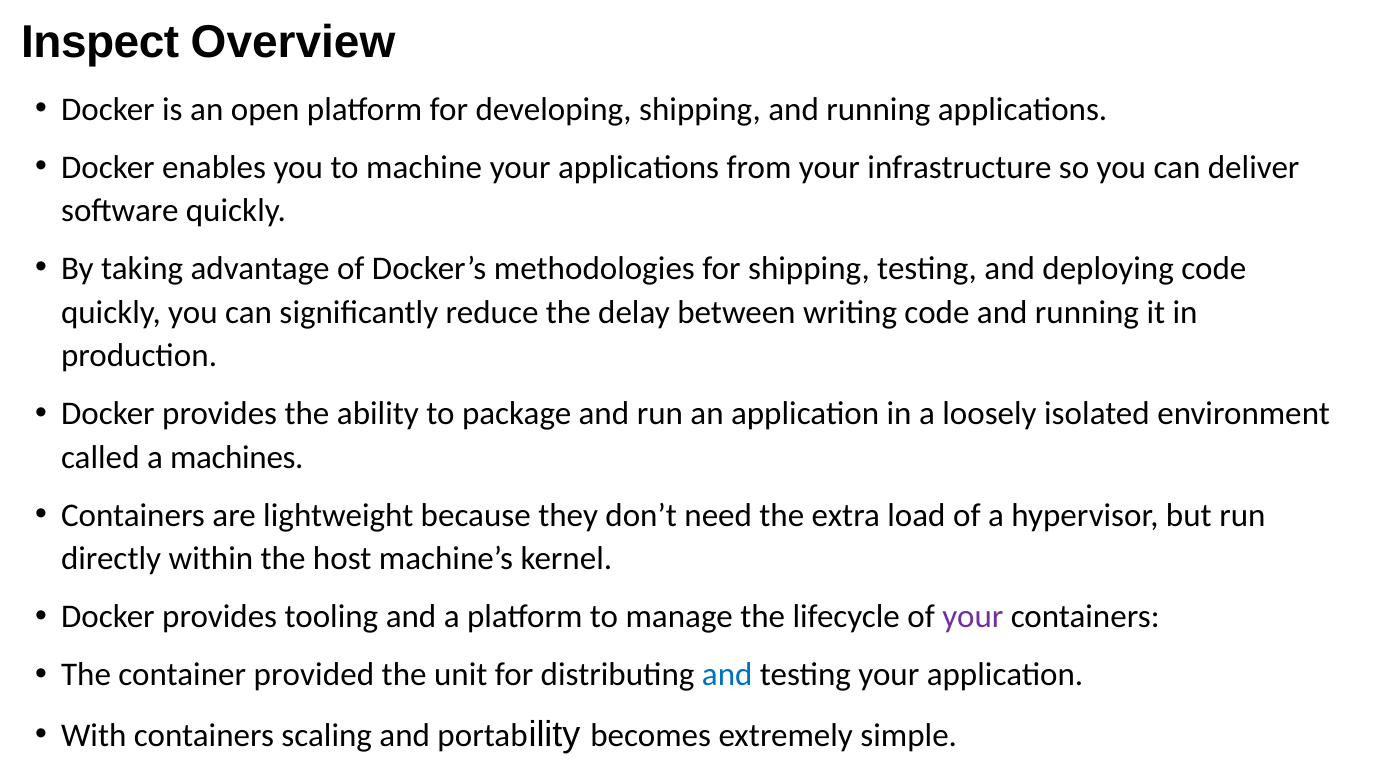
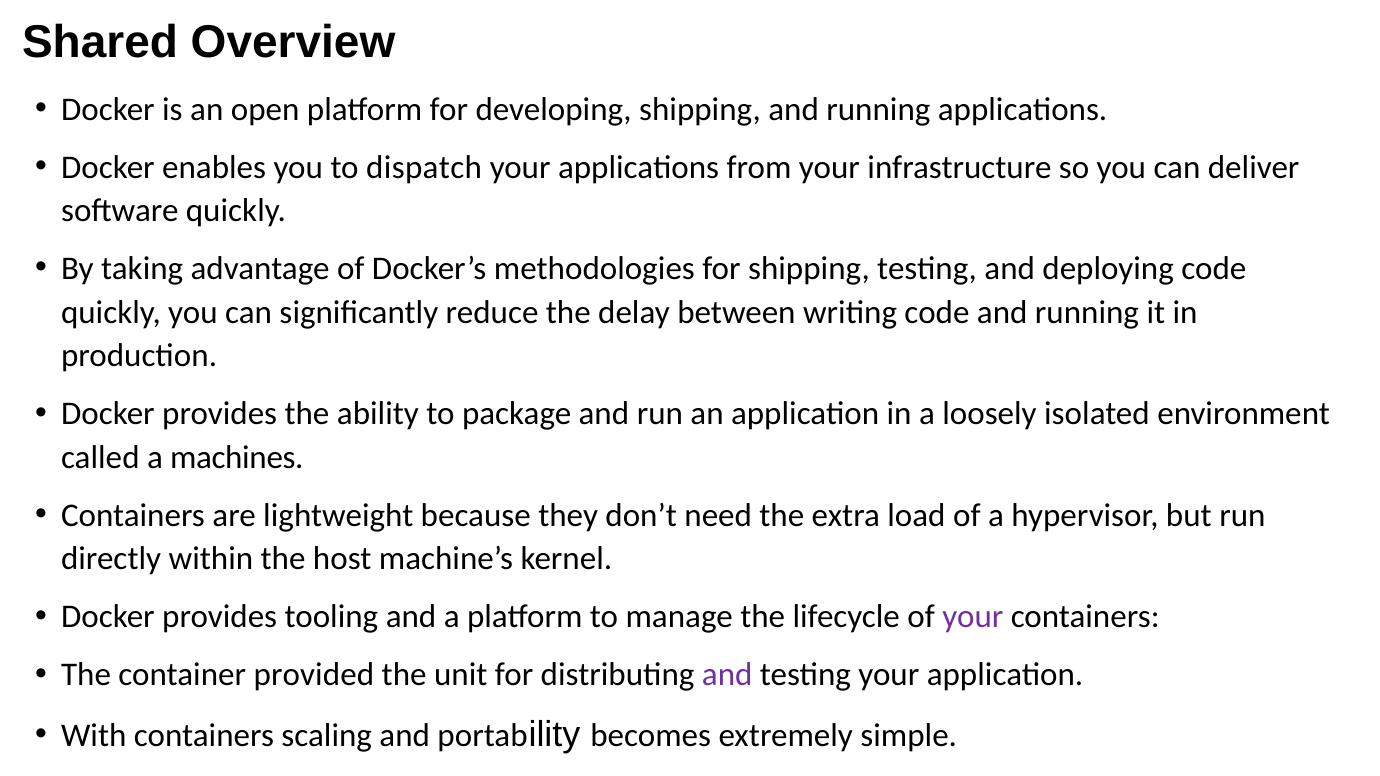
Inspect: Inspect -> Shared
machine: machine -> dispatch
and at (727, 675) colour: blue -> purple
